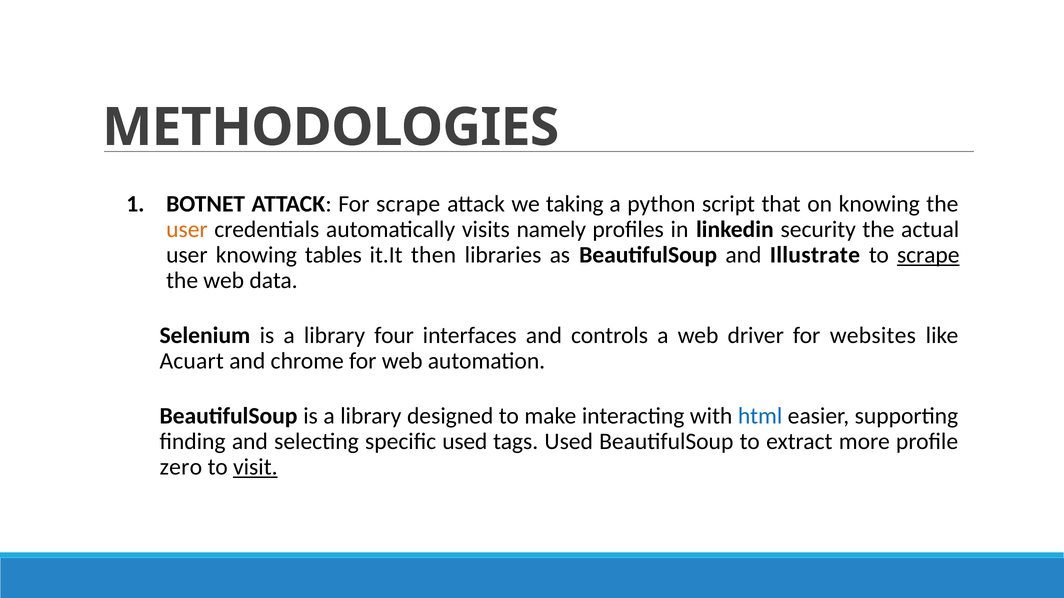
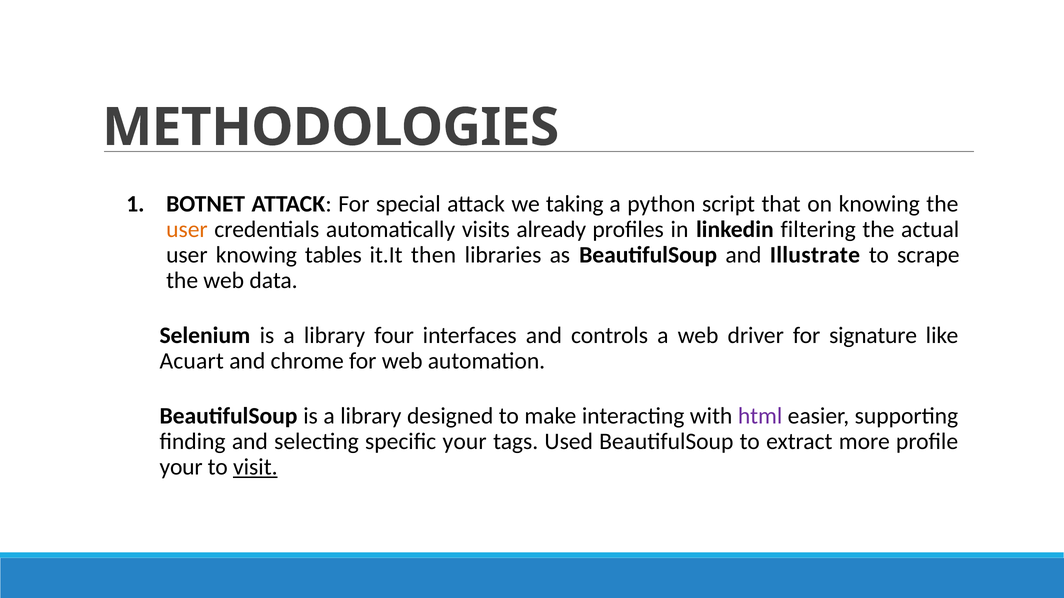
For scrape: scrape -> special
namely: namely -> already
security: security -> filtering
scrape at (928, 255) underline: present -> none
websites: websites -> signature
html colour: blue -> purple
specific used: used -> your
zero at (181, 467): zero -> your
